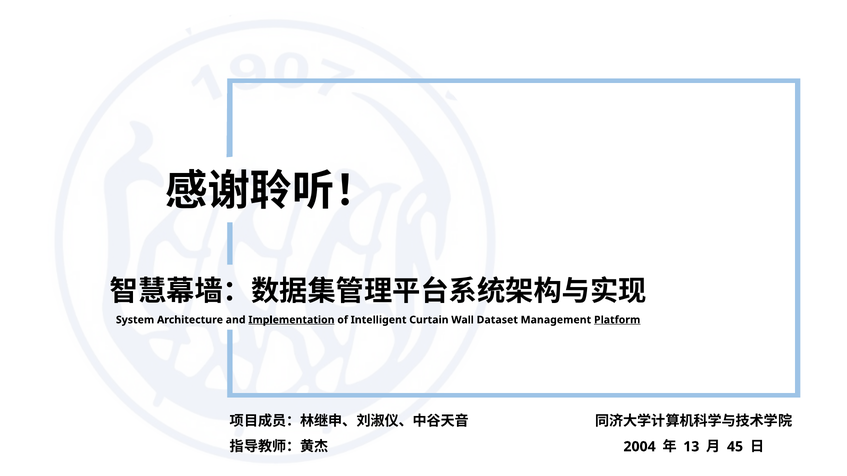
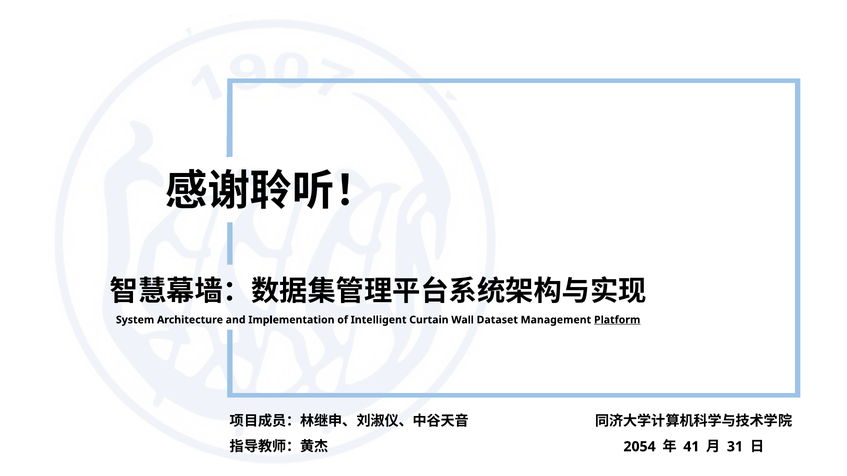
Implementation underline: present -> none
2004: 2004 -> 2054
13: 13 -> 41
45: 45 -> 31
